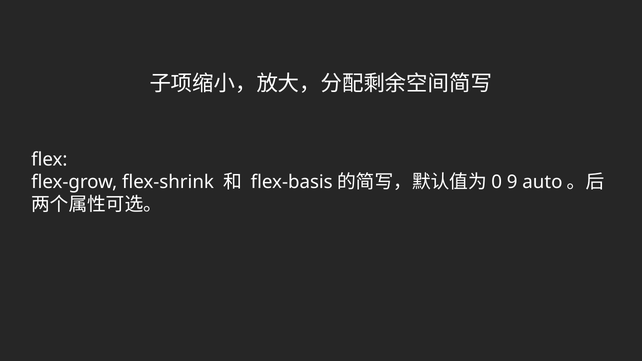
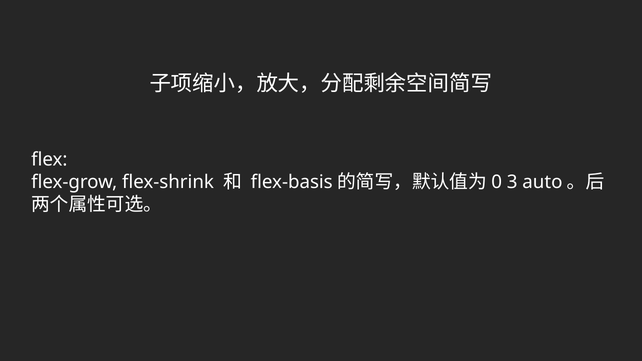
9: 9 -> 3
